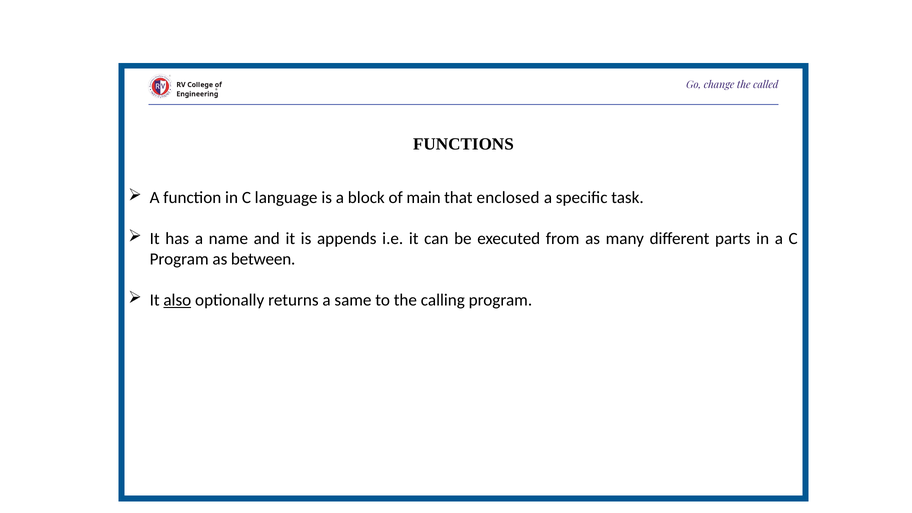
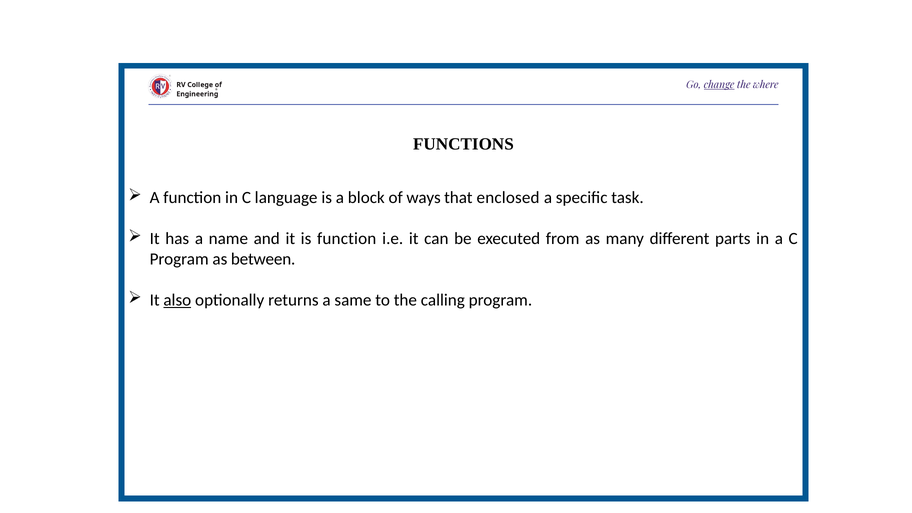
change underline: none -> present
called: called -> where
main: main -> ways
is appends: appends -> function
